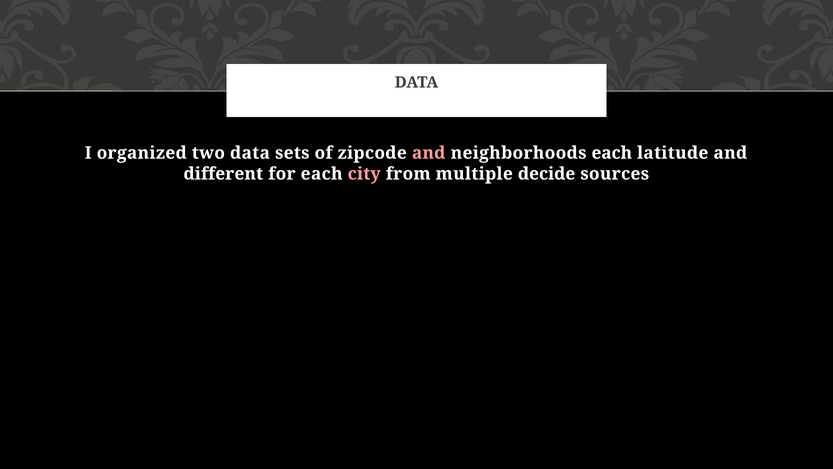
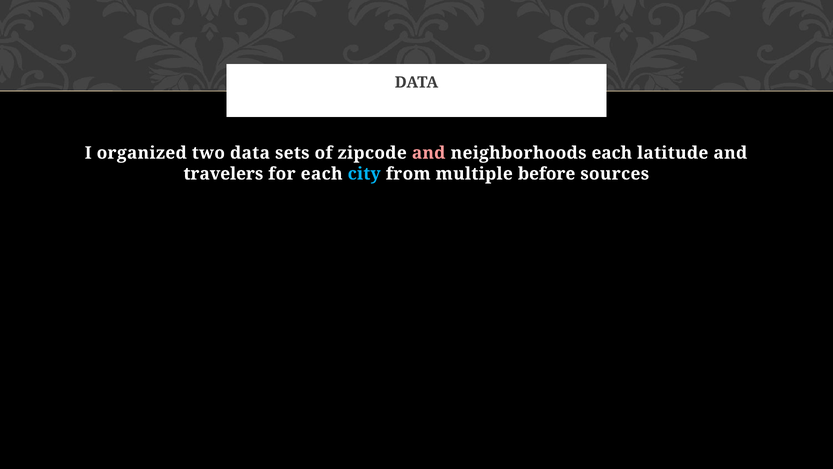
different: different -> travelers
city colour: pink -> light blue
decide: decide -> before
